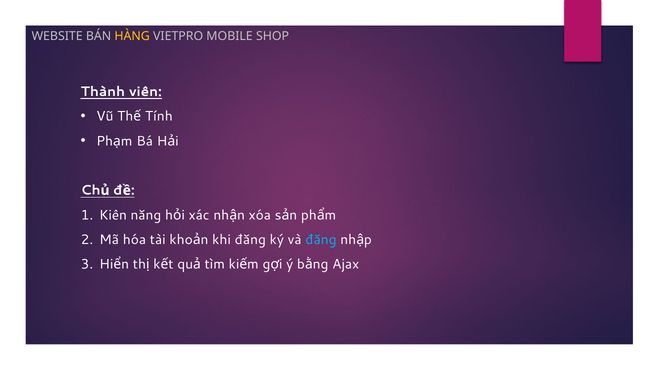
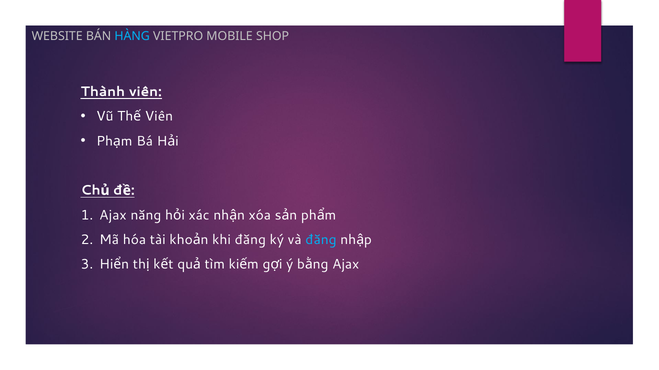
HÀNG colour: yellow -> light blue
Tính at (159, 117): Tính -> Viên
Kiên at (113, 215): Kiên -> Ajax
